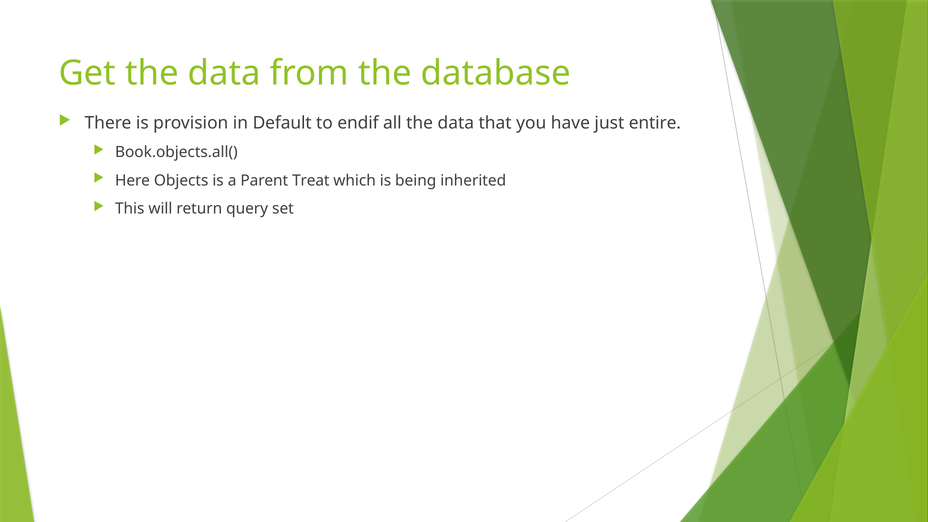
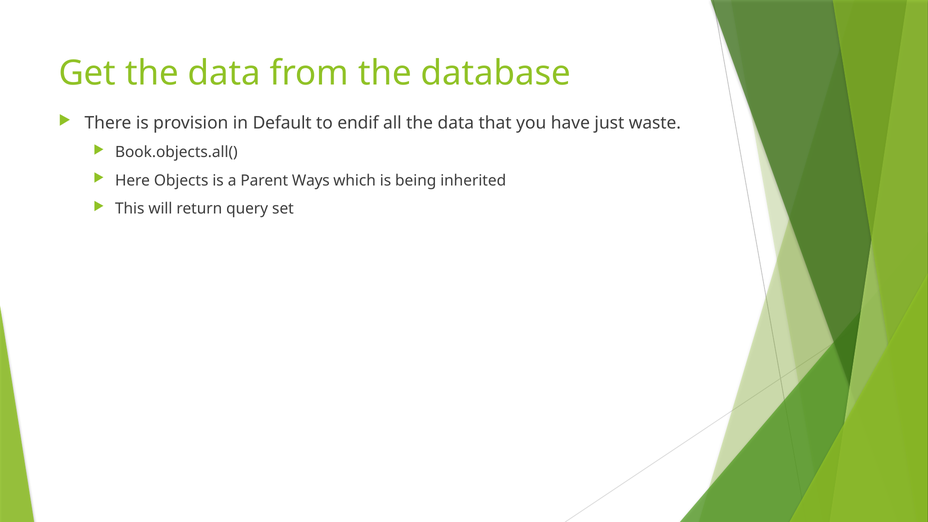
entire: entire -> waste
Treat: Treat -> Ways
